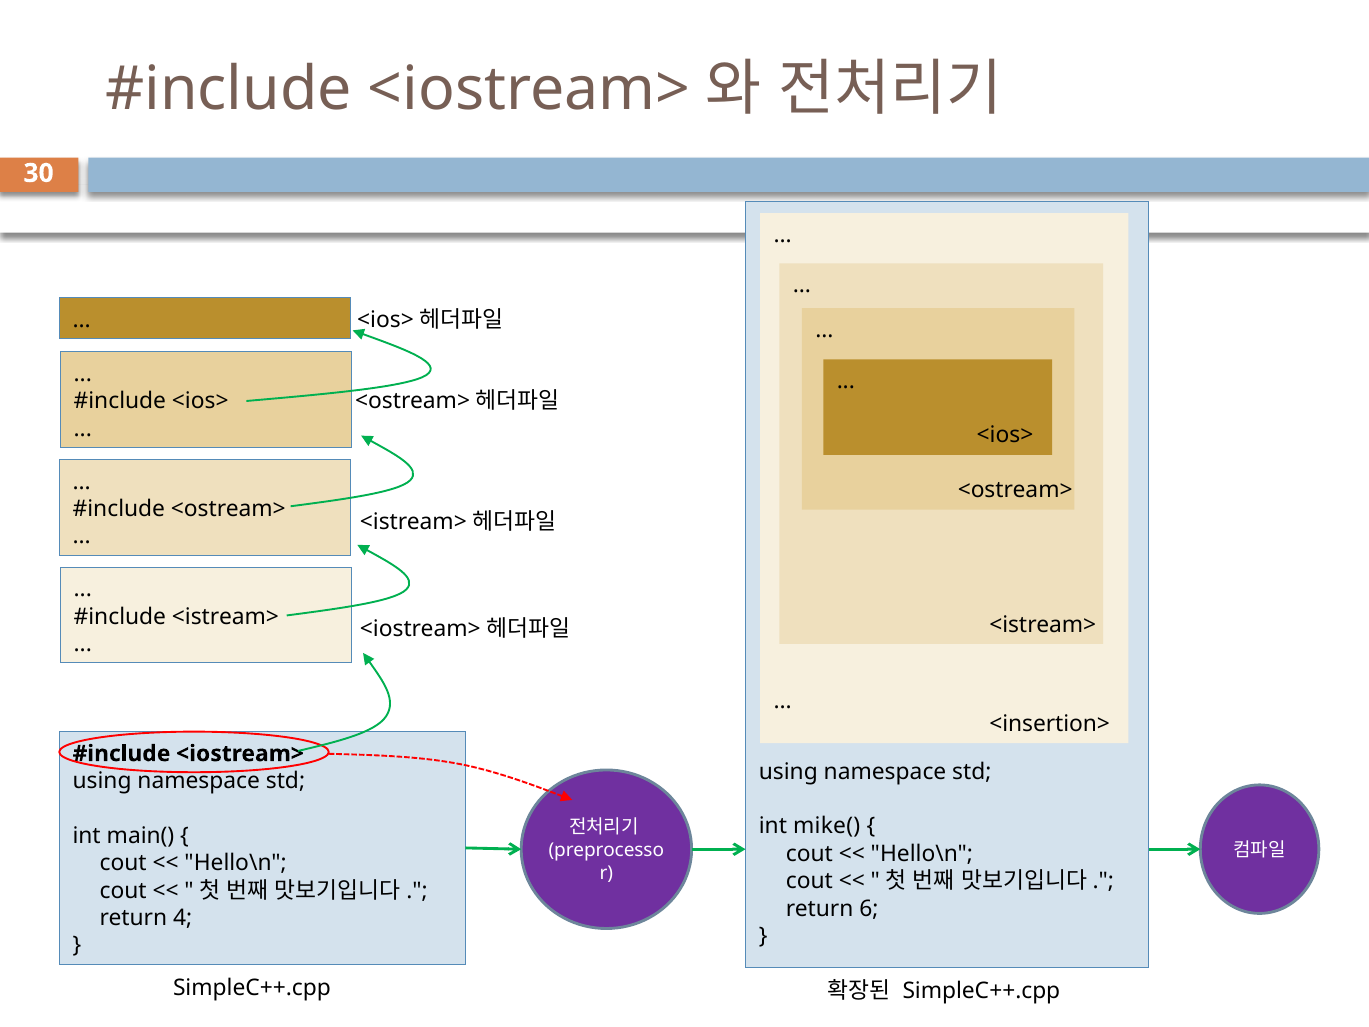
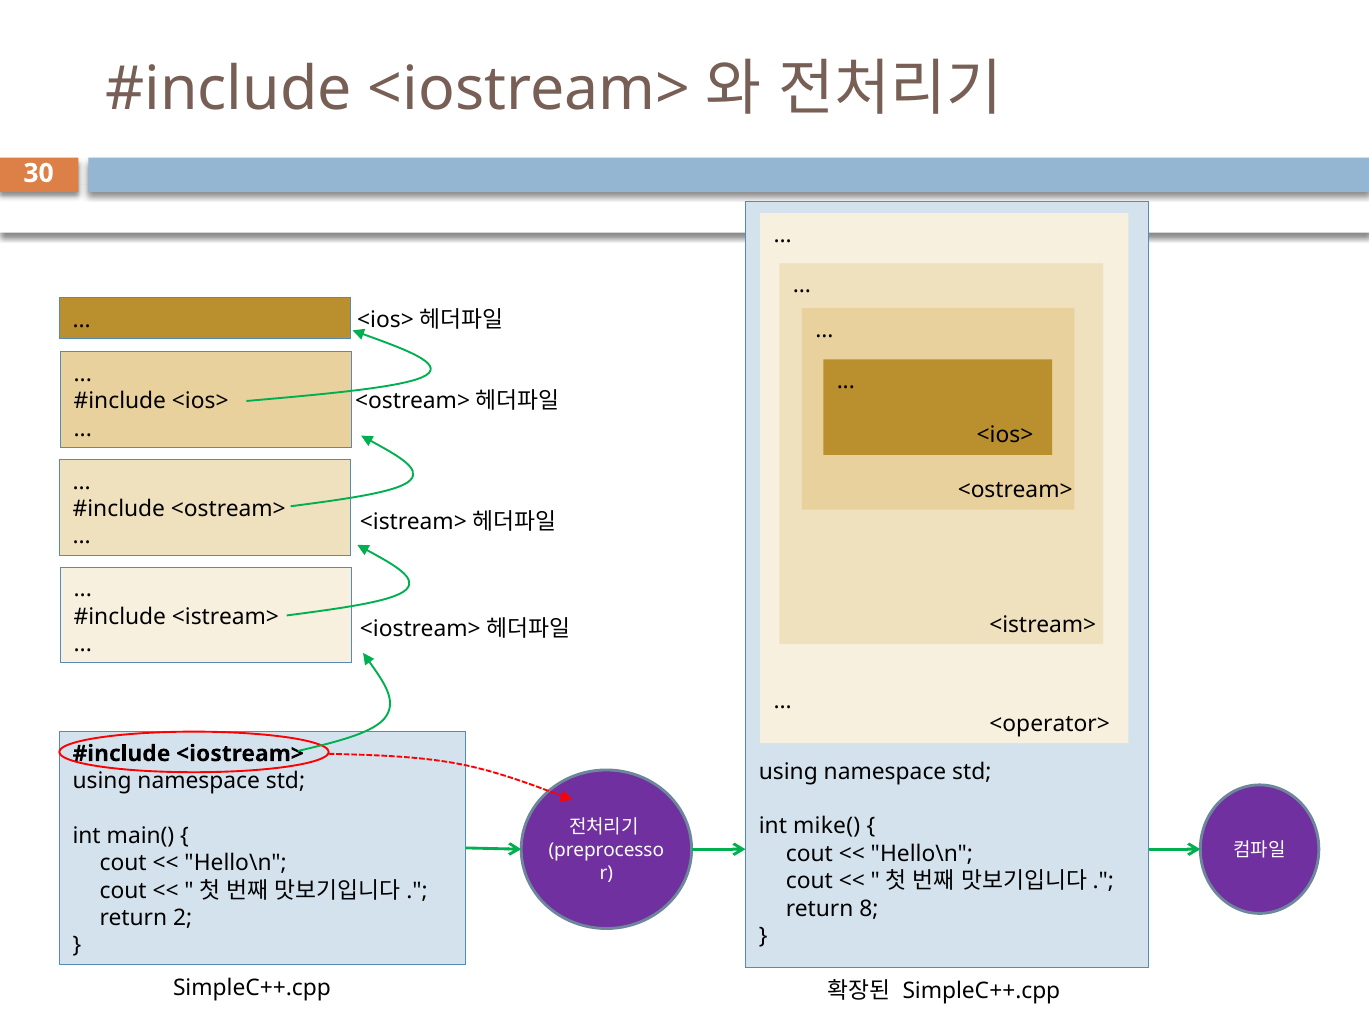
<insertion>: <insertion> -> <operator>
6: 6 -> 8
4: 4 -> 2
